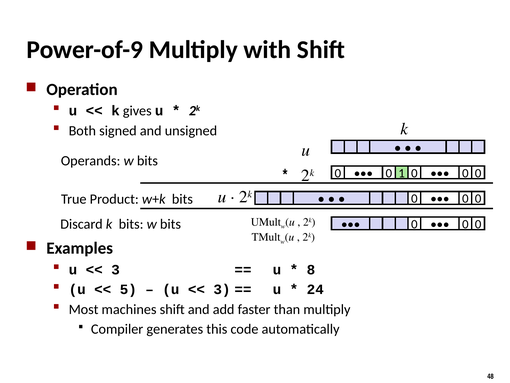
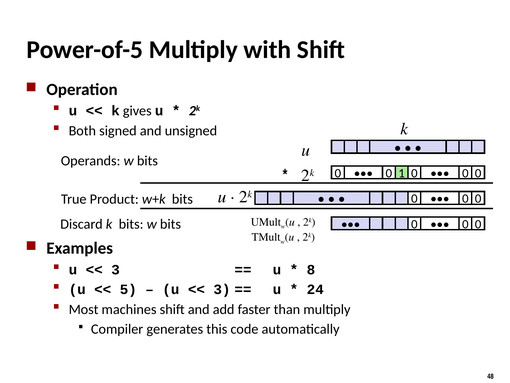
Power-of-9: Power-of-9 -> Power-of-5
